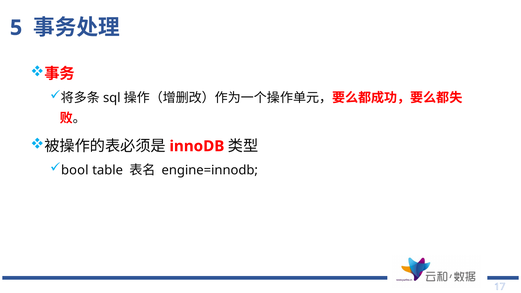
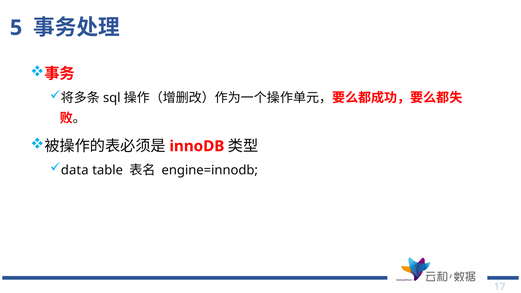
bool: bool -> data
